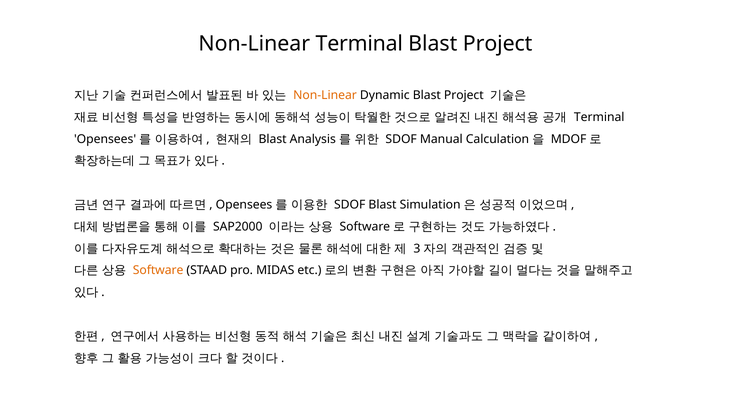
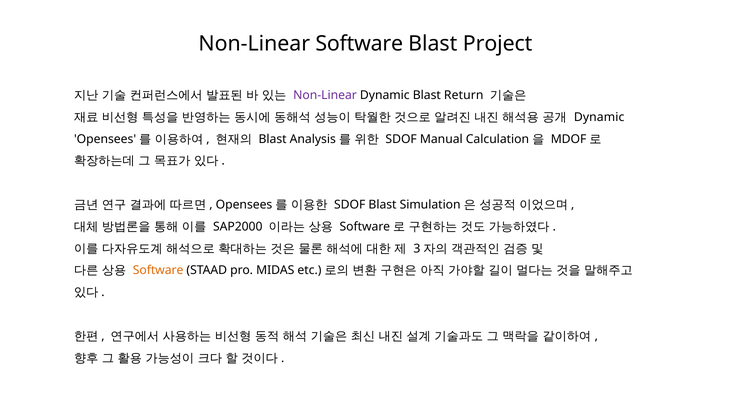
Non-Linear Terminal: Terminal -> Software
Non-Linear at (325, 95) colour: orange -> purple
Dynamic Blast Project: Project -> Return
Terminal at (599, 117): Terminal -> Dynamic
